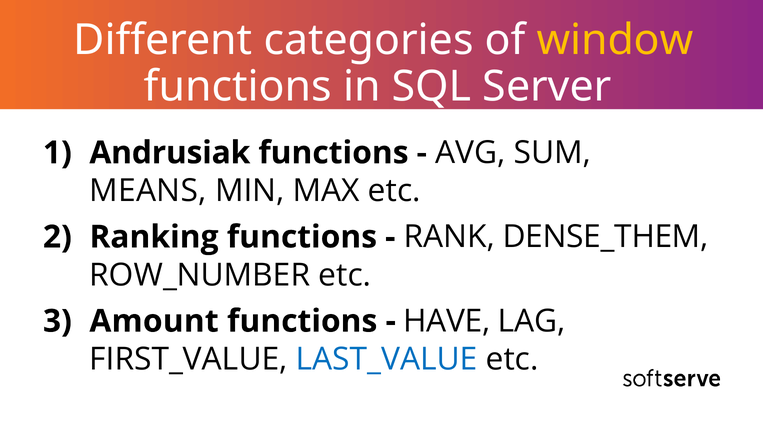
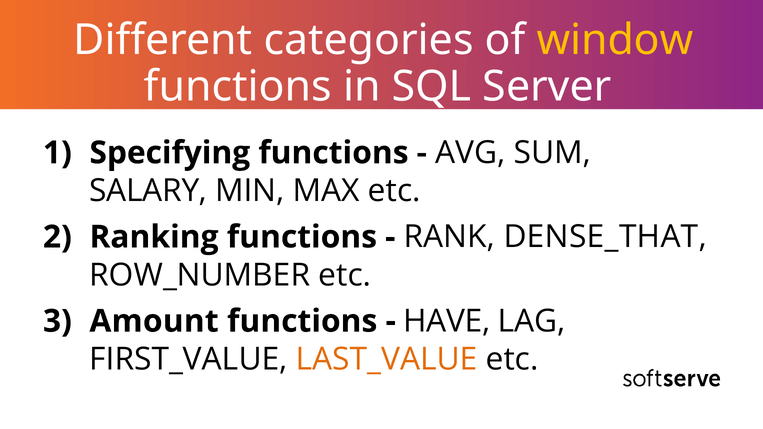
Andrusiak: Andrusiak -> Specifying
MEANS: MEANS -> SALARY
DENSE_THEM: DENSE_THEM -> DENSE_THAT
LAST_VALUE colour: blue -> orange
